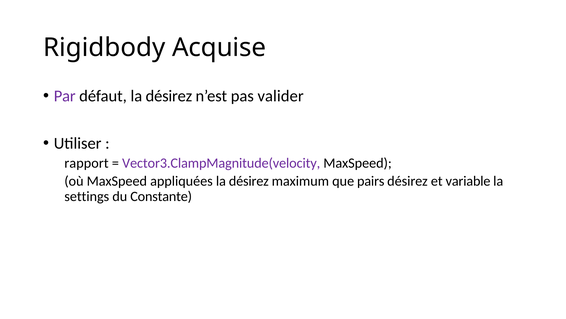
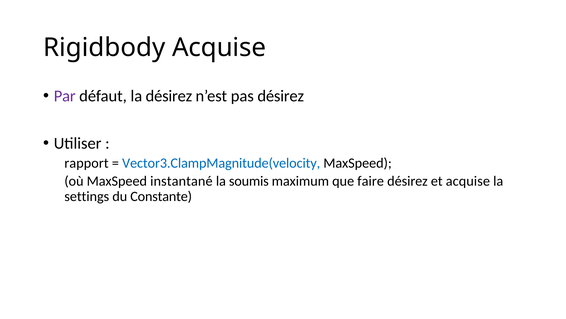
pas valider: valider -> désirez
Vector3.ClampMagnitude(velocity colour: purple -> blue
appliquées: appliquées -> instantané
désirez at (249, 181): désirez -> soumis
pairs: pairs -> faire
et variable: variable -> acquise
